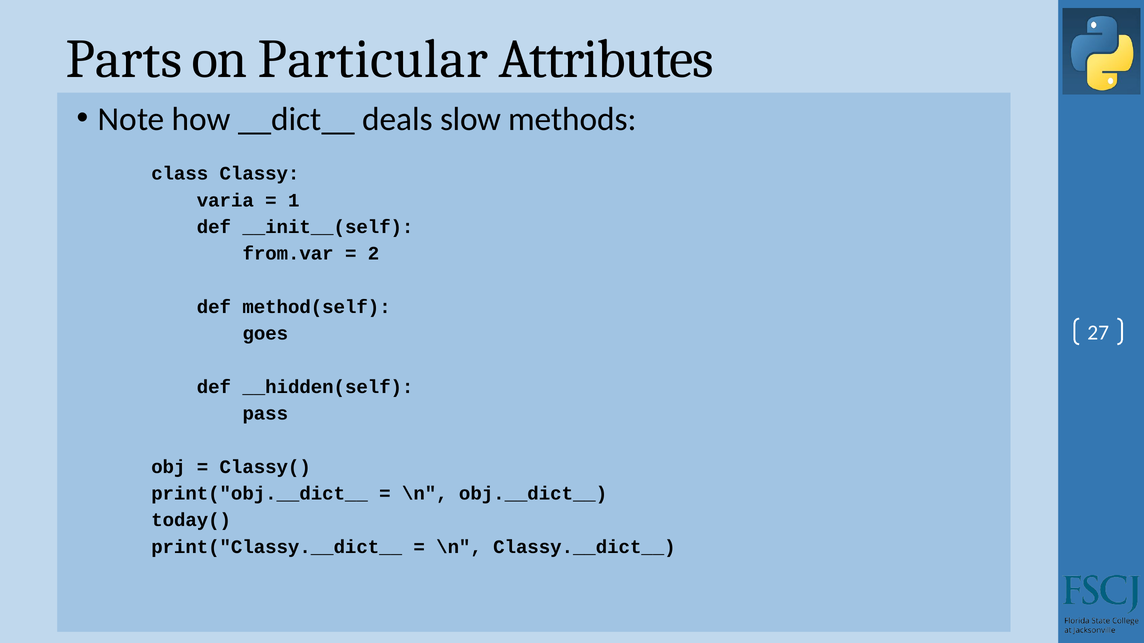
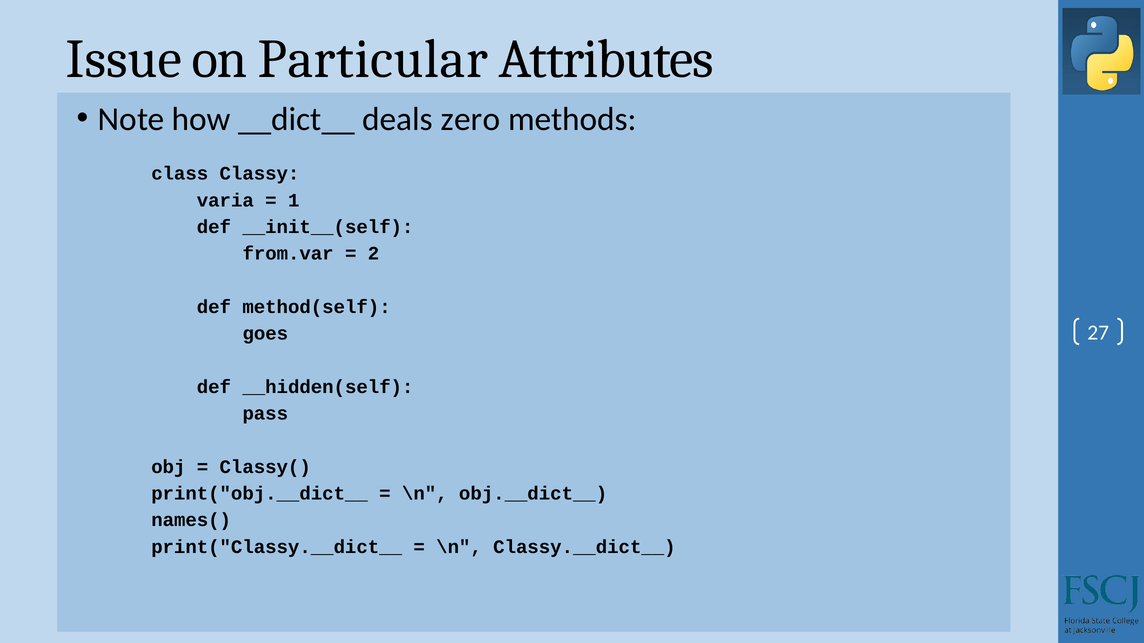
Parts: Parts -> Issue
slow: slow -> zero
today(: today( -> names(
